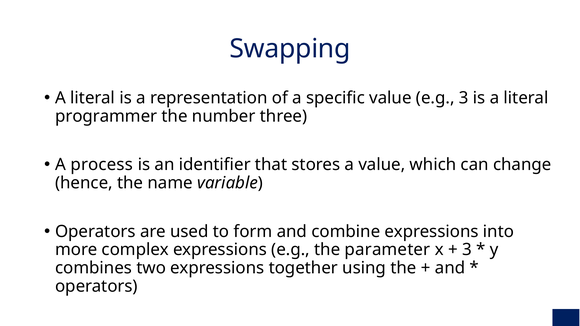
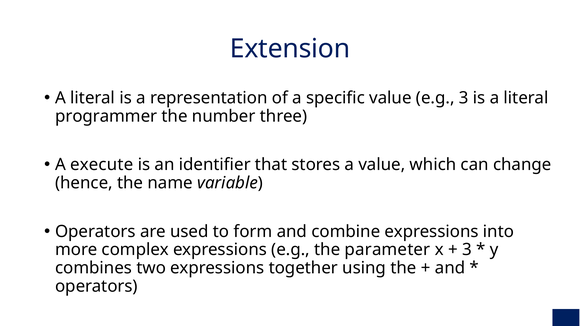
Swapping: Swapping -> Extension
process: process -> execute
